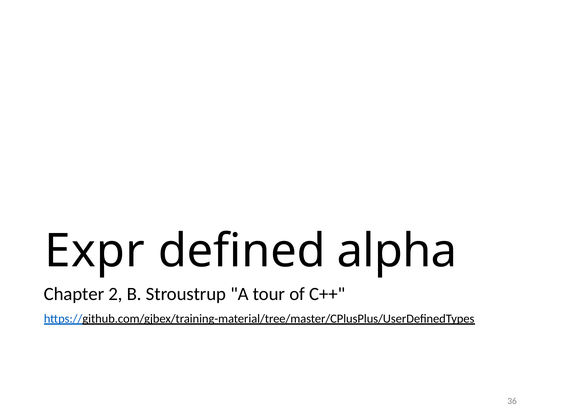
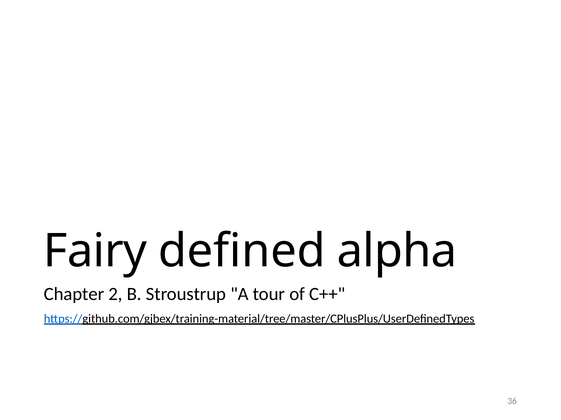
Expr: Expr -> Fairy
